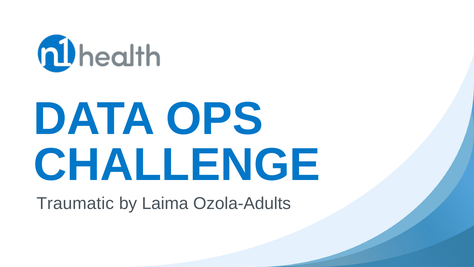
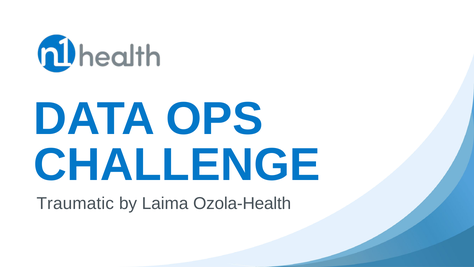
Ozola-Adults: Ozola-Adults -> Ozola-Health
